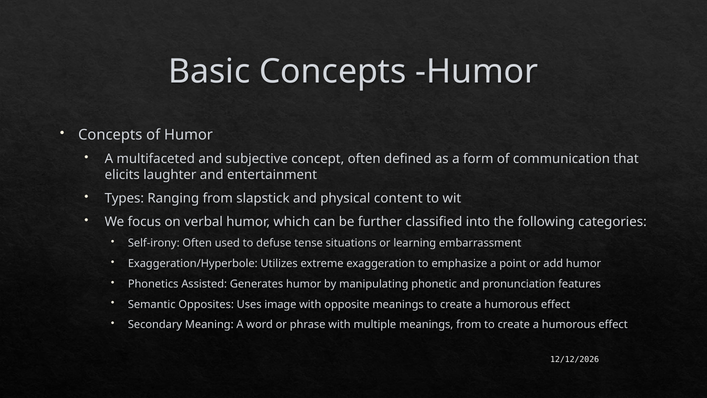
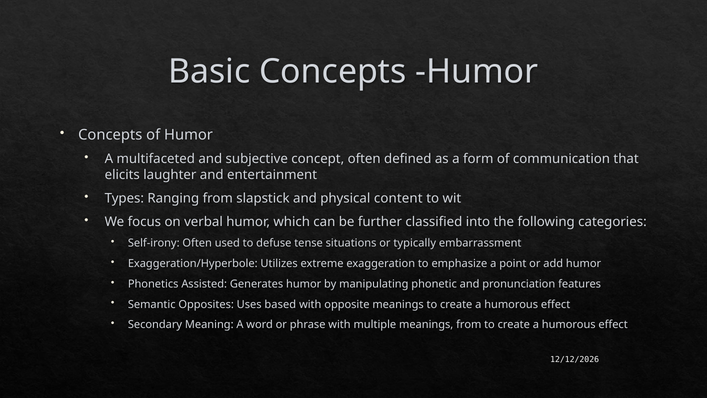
learning: learning -> typically
image: image -> based
